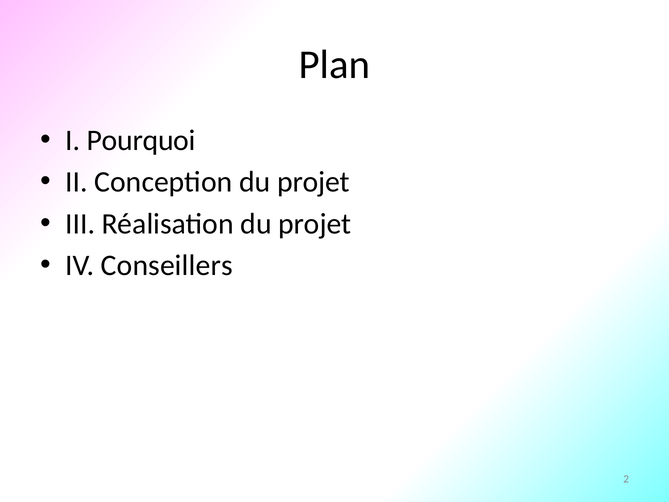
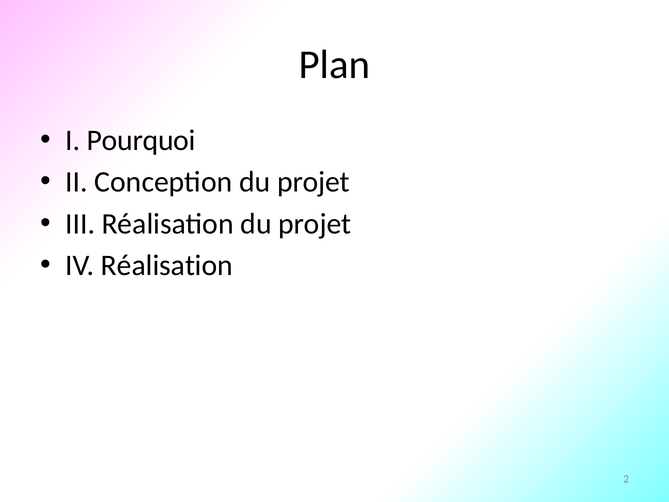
IV Conseillers: Conseillers -> Réalisation
